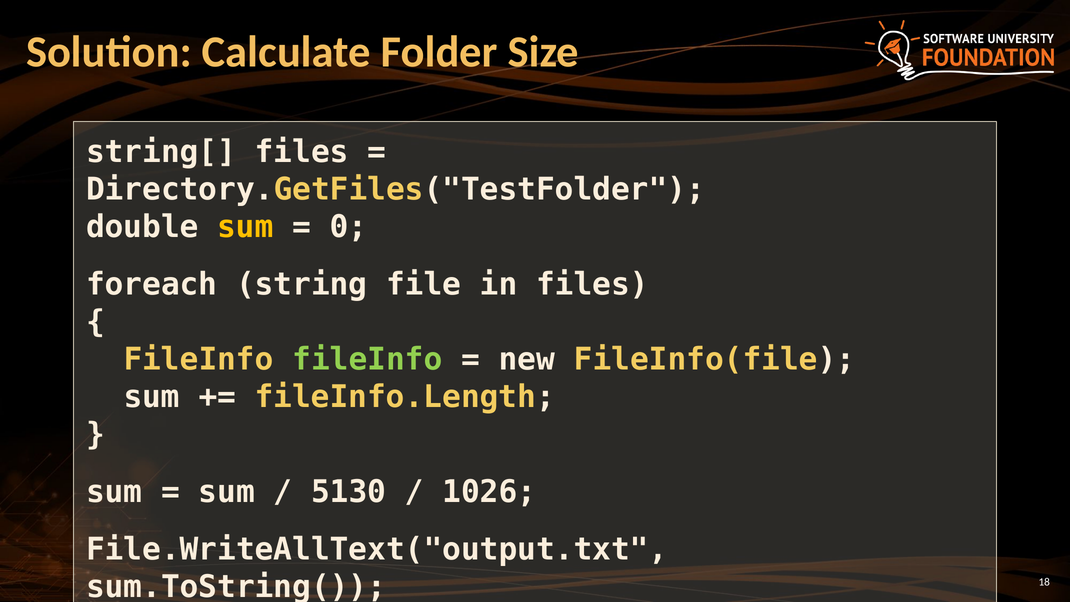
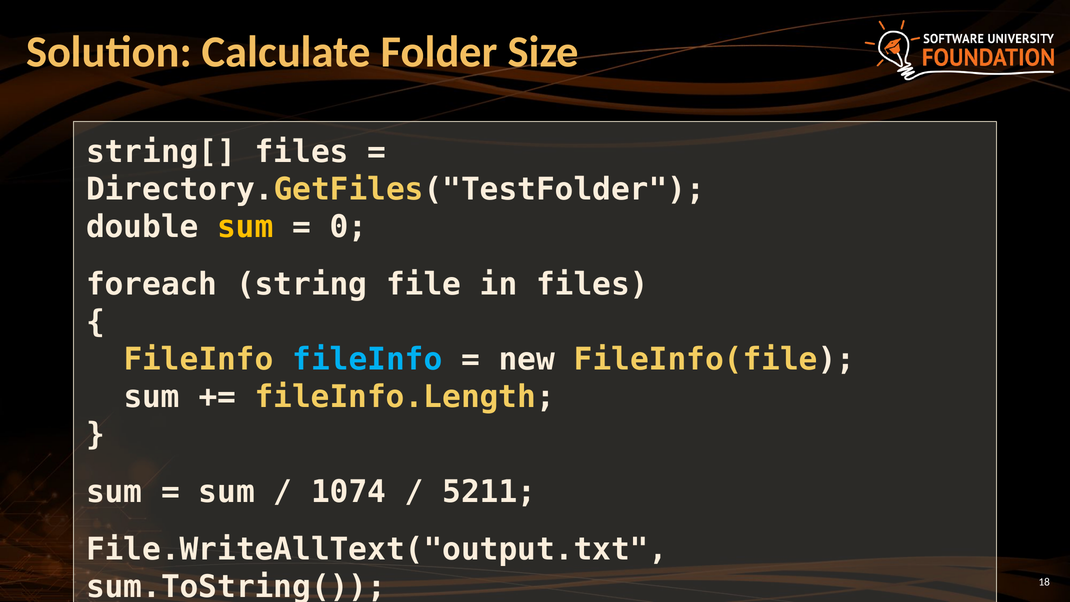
fileInfo at (367, 359) colour: light green -> light blue
5130: 5130 -> 1074
1026: 1026 -> 5211
